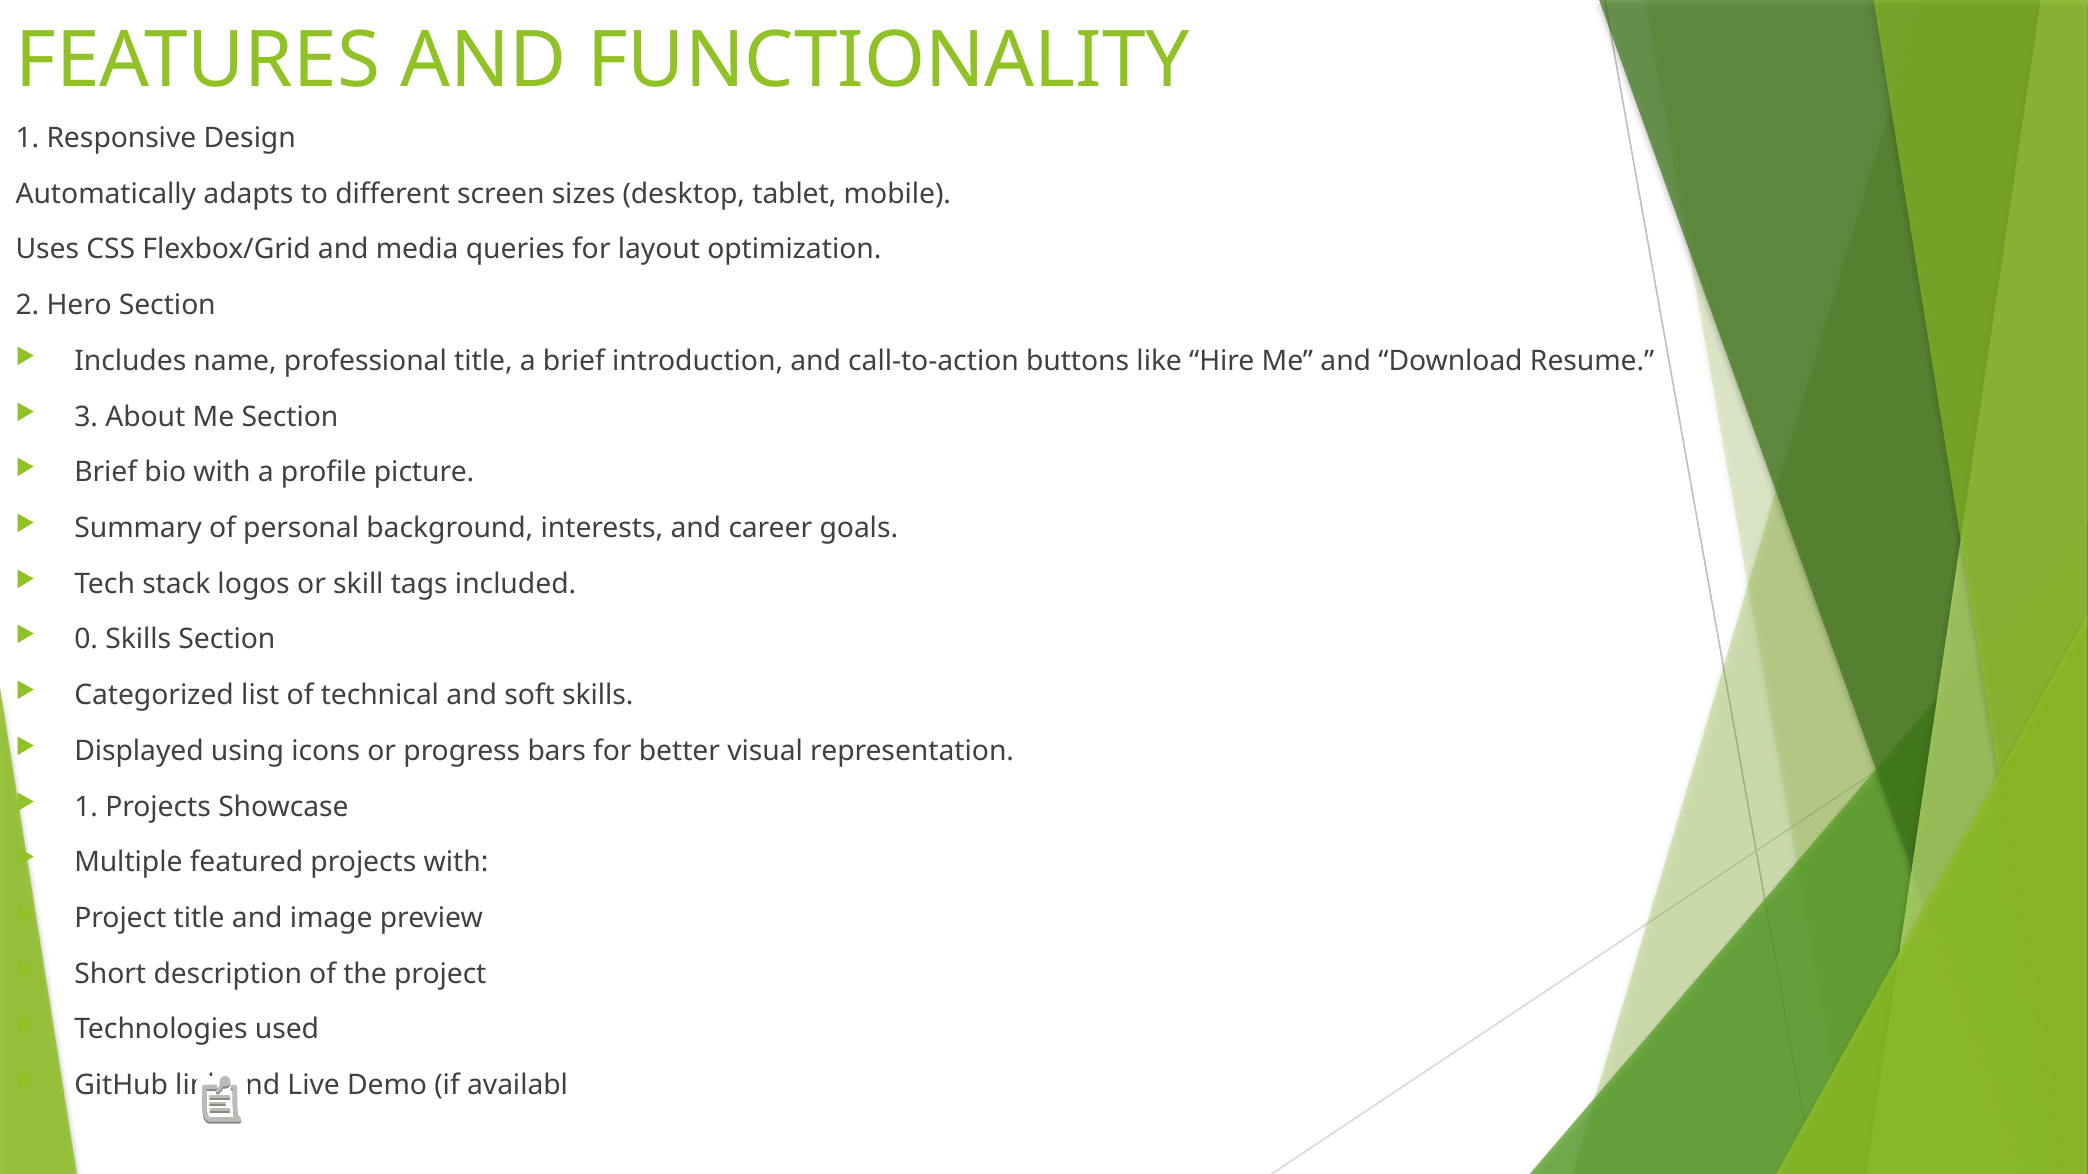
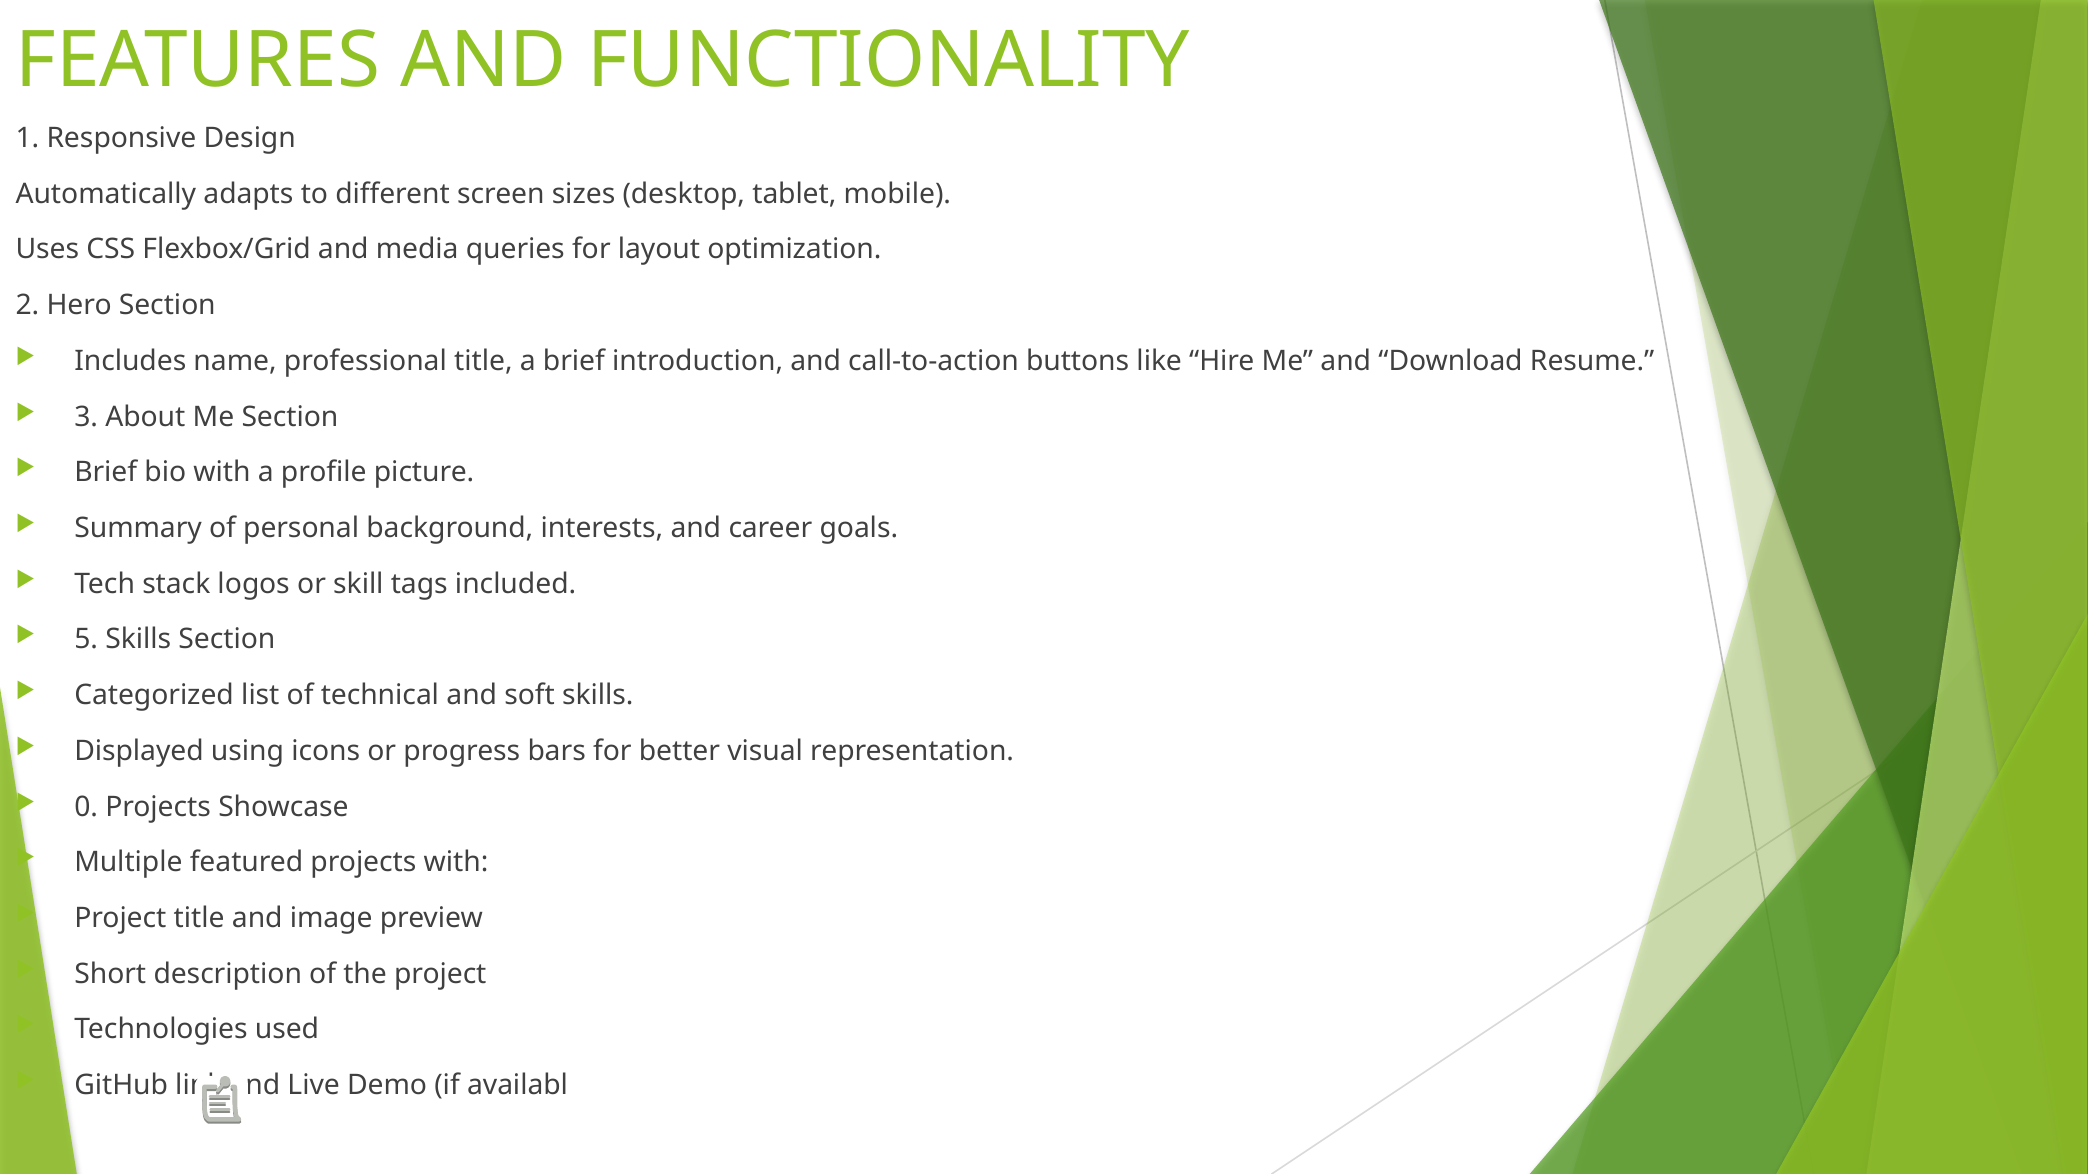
0: 0 -> 5
1 at (86, 807): 1 -> 0
